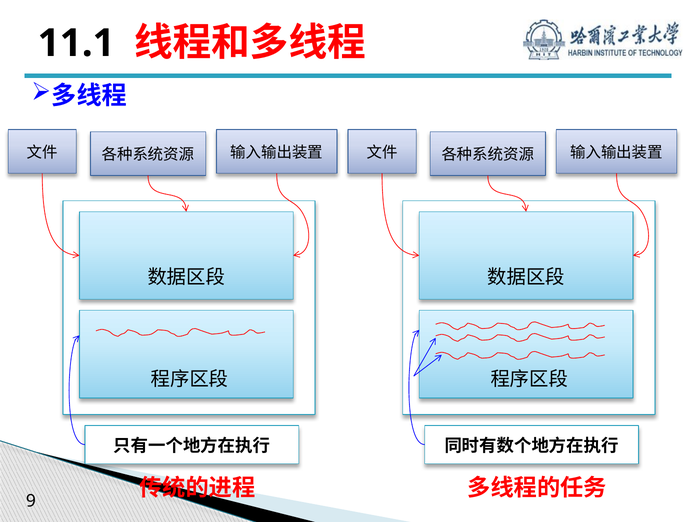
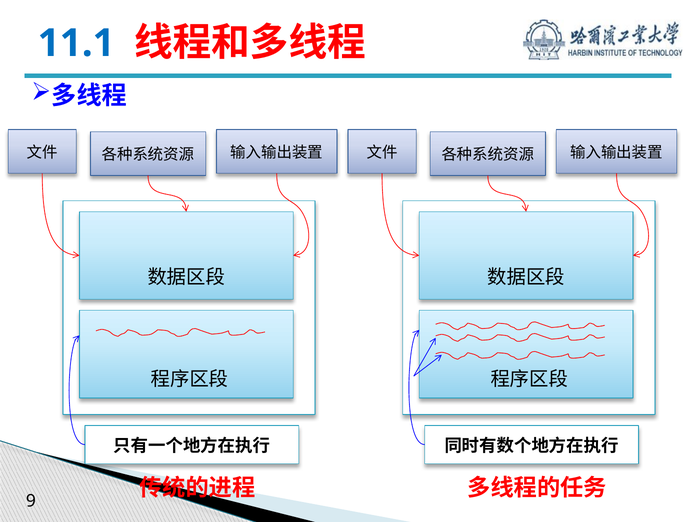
11.1 colour: black -> blue
